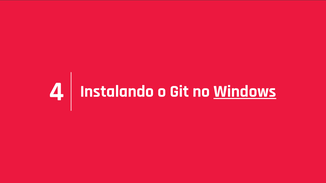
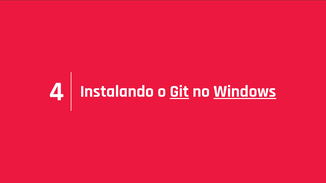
Git underline: none -> present
